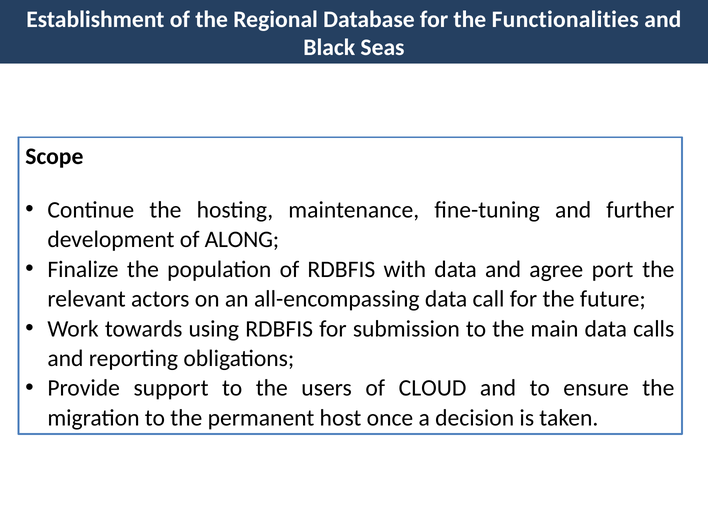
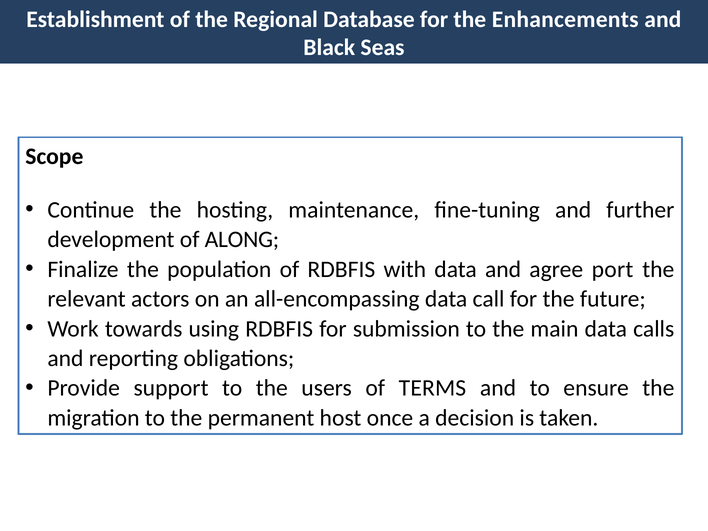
Functionalities: Functionalities -> Enhancements
CLOUD: CLOUD -> TERMS
